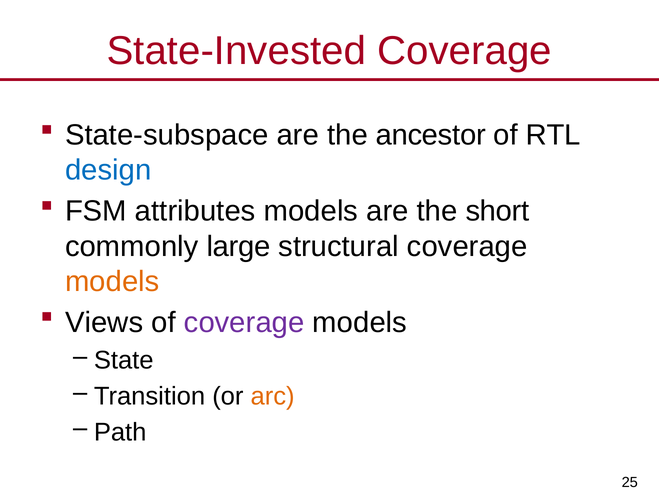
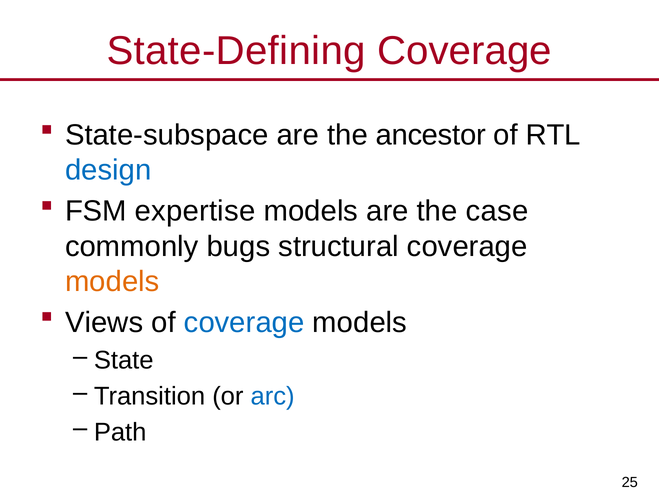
State-Invested: State-Invested -> State-Defining
attributes: attributes -> expertise
short: short -> case
large: large -> bugs
coverage at (244, 323) colour: purple -> blue
arc colour: orange -> blue
